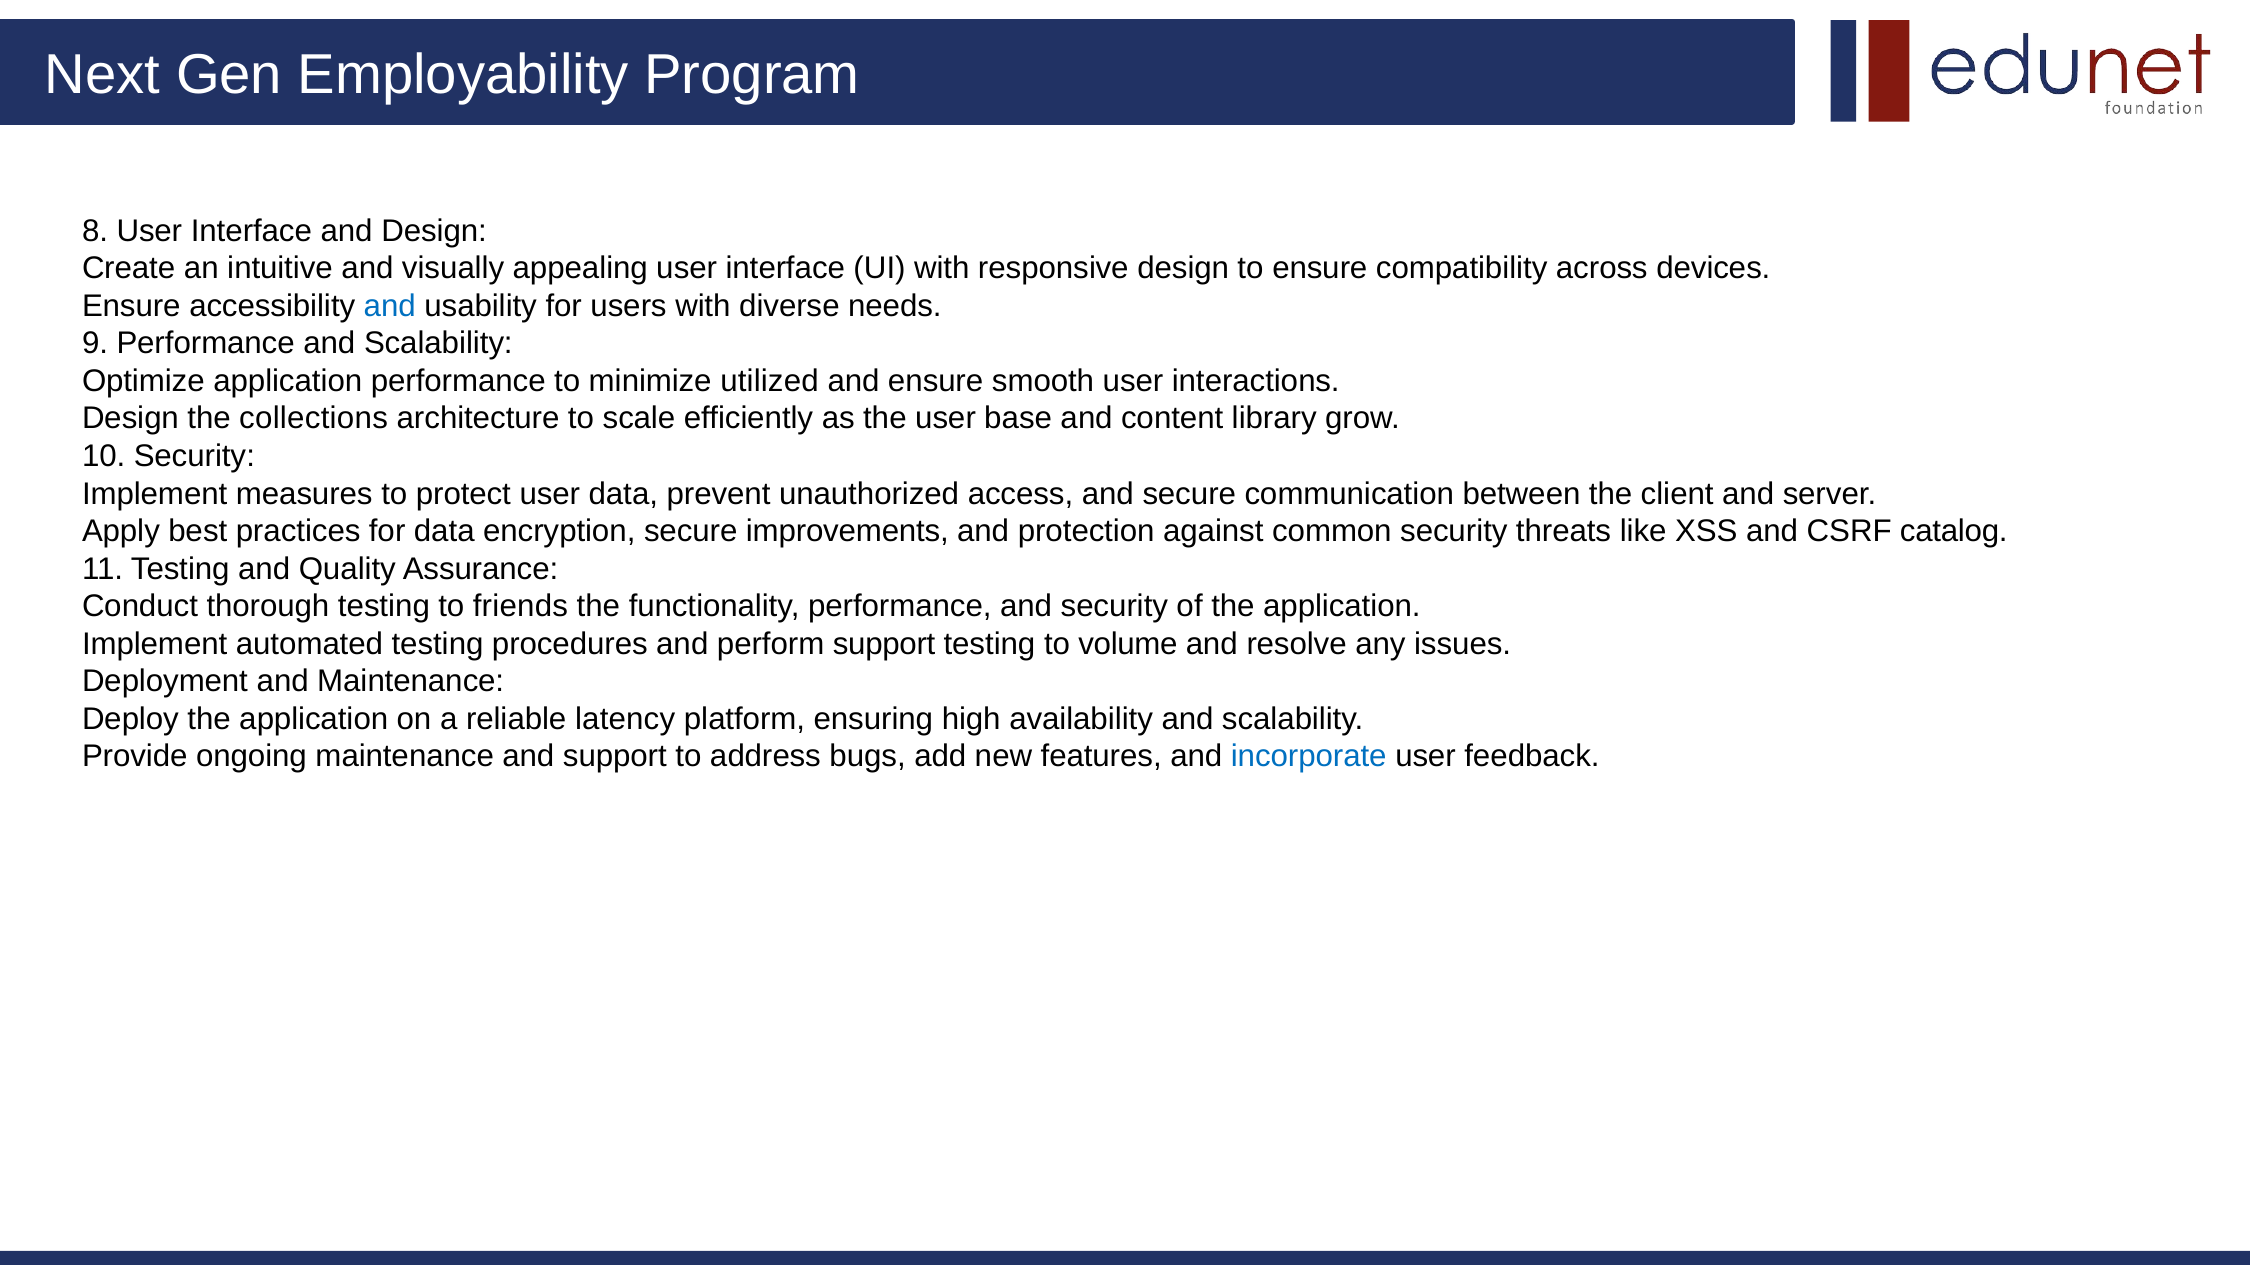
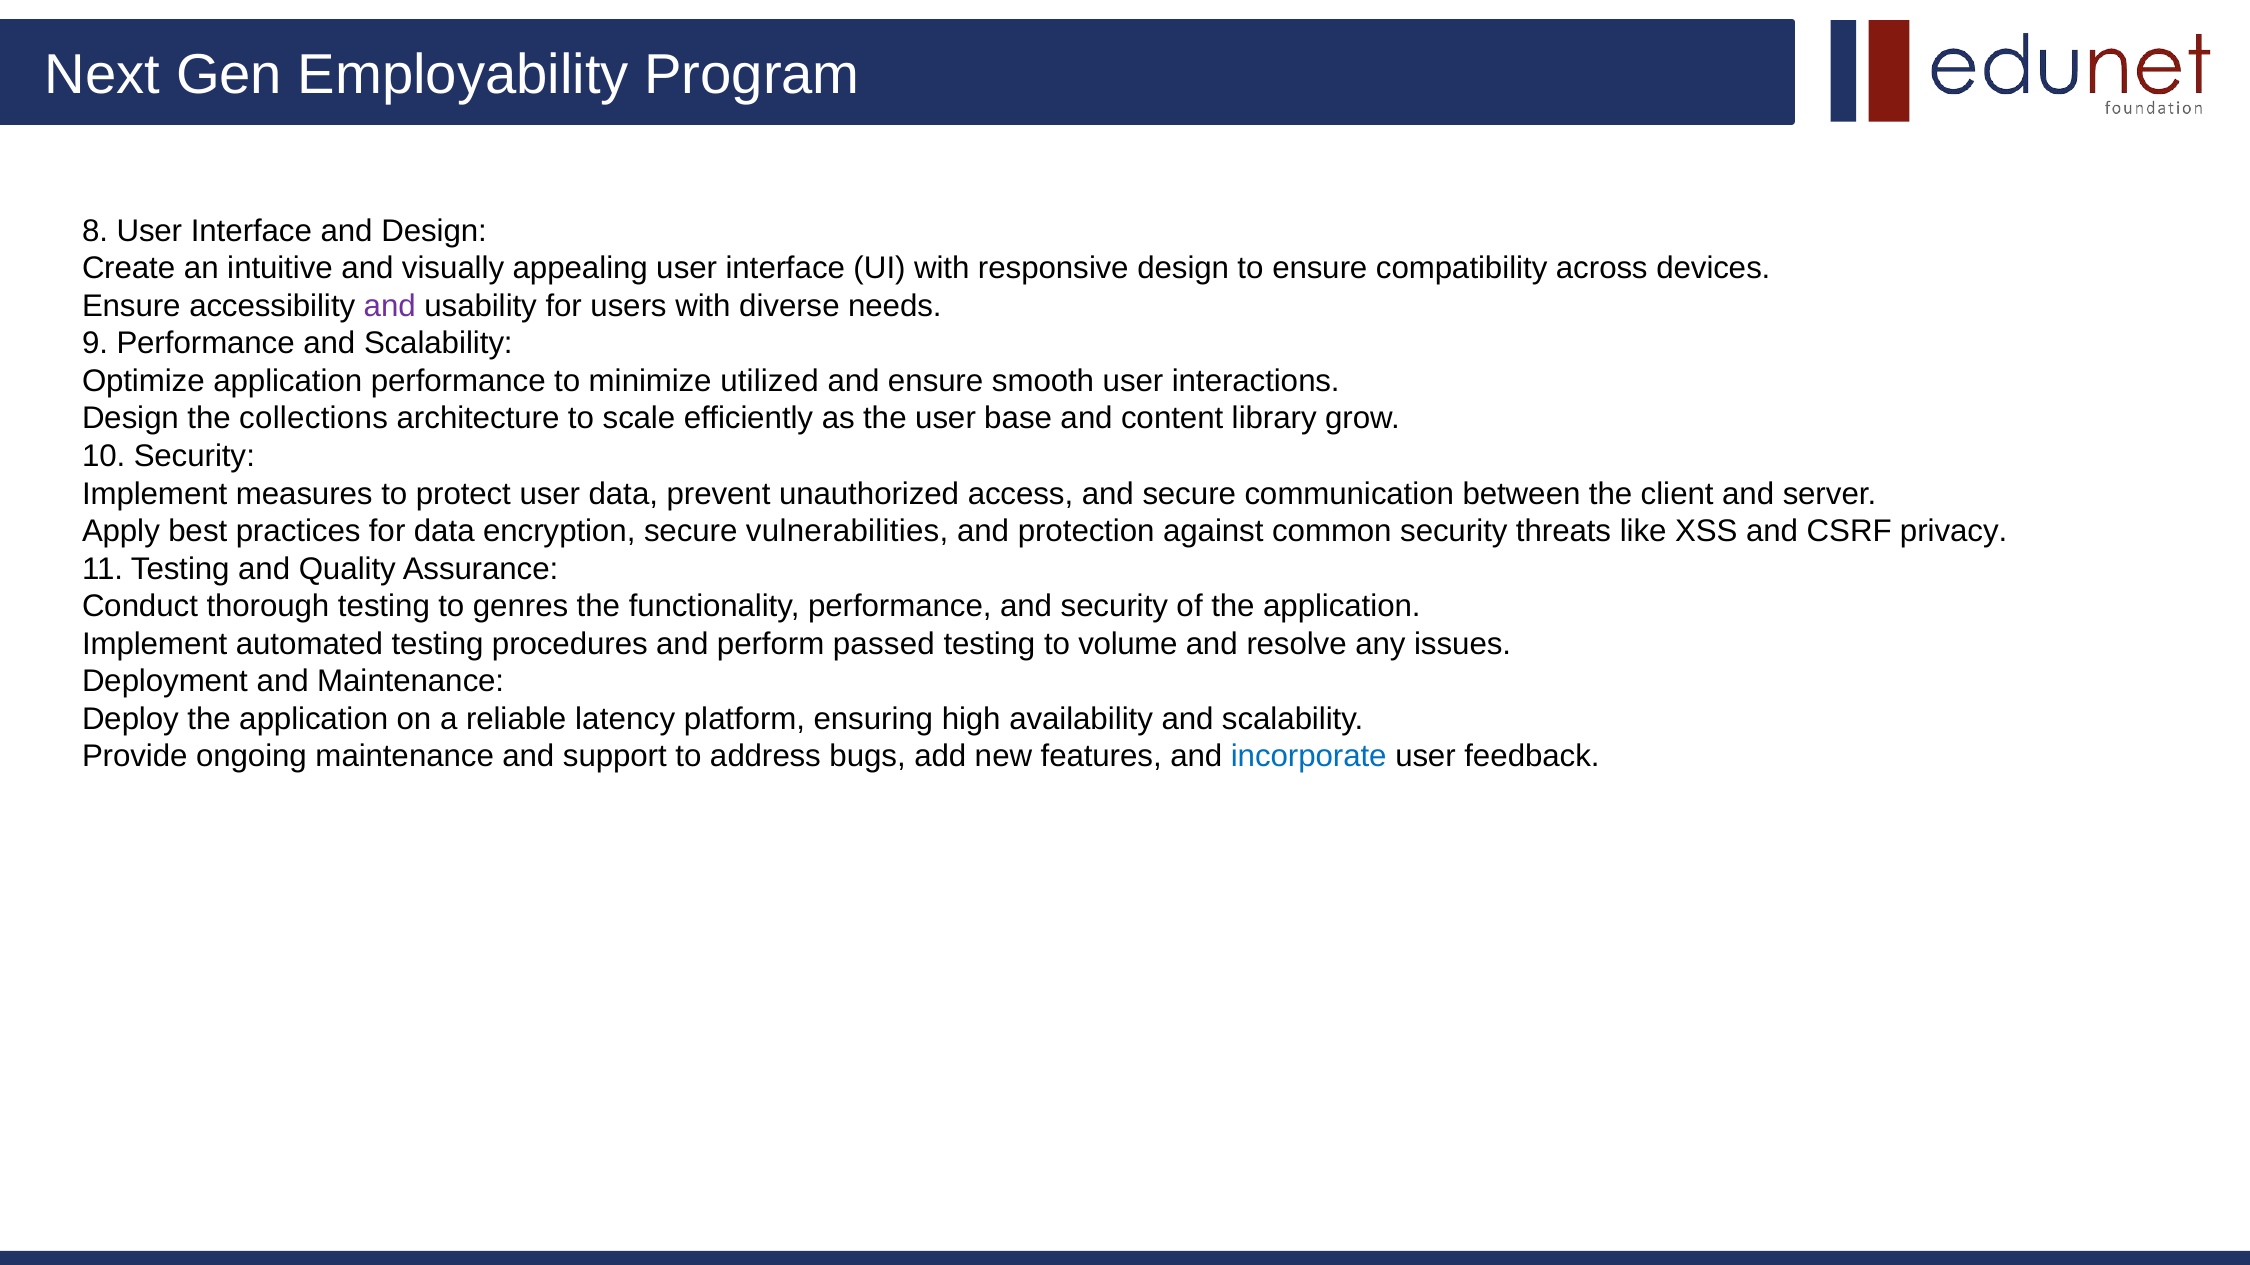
and at (390, 306) colour: blue -> purple
improvements: improvements -> vulnerabilities
catalog: catalog -> privacy
friends: friends -> genres
perform support: support -> passed
